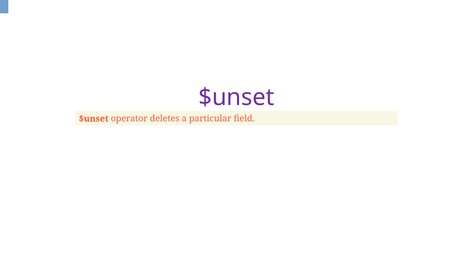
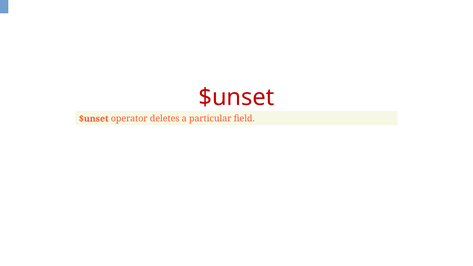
$unset at (236, 97) colour: purple -> red
